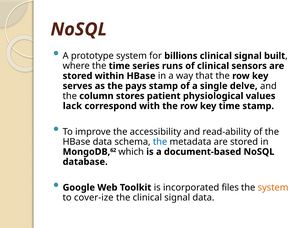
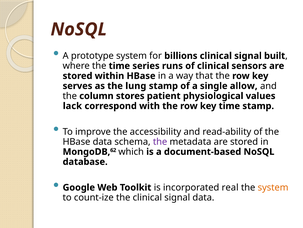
pays: pays -> lung
delve: delve -> allow
the at (160, 141) colour: blue -> purple
files: files -> real
cover-ize: cover-ize -> count-ize
